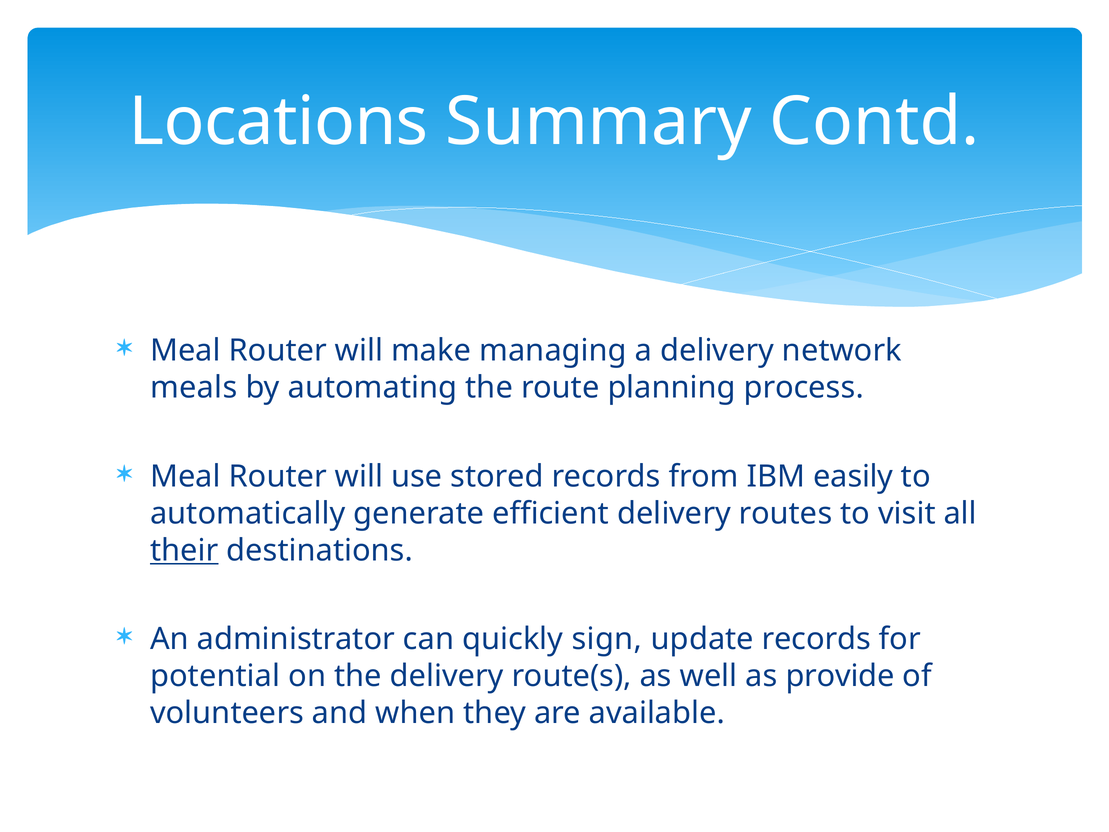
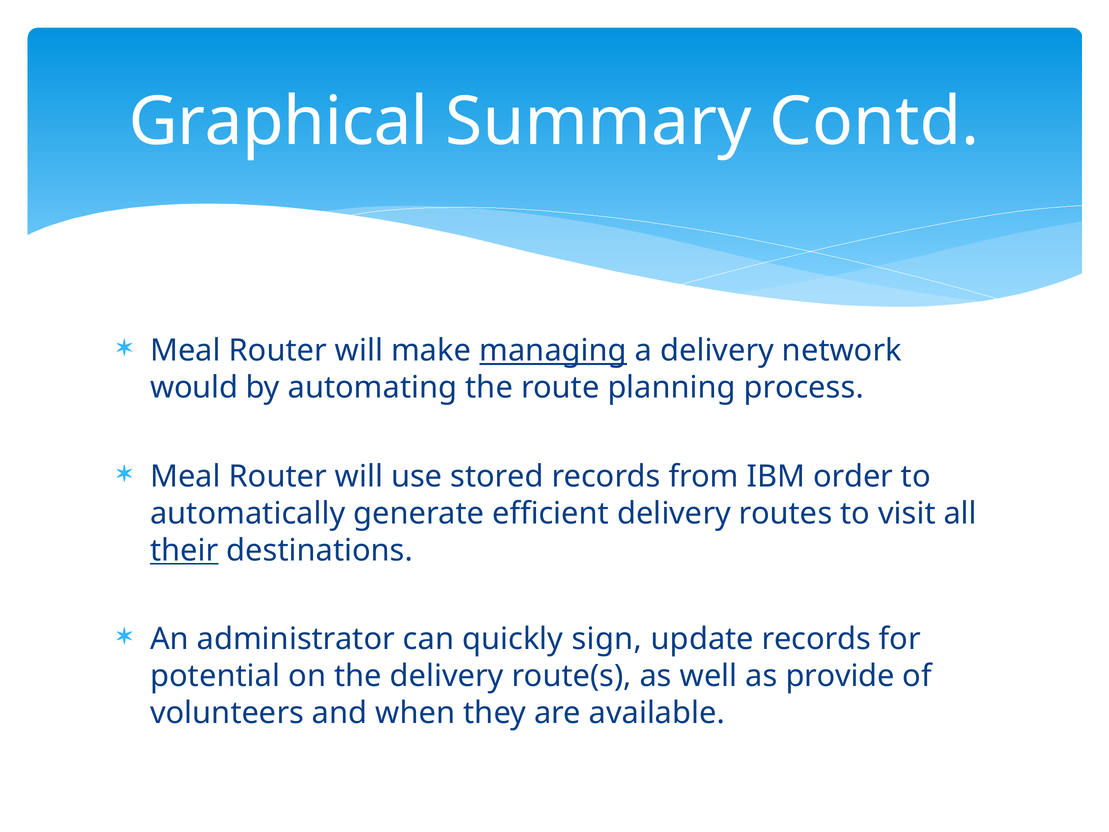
Locations: Locations -> Graphical
managing underline: none -> present
meals: meals -> would
easily: easily -> order
